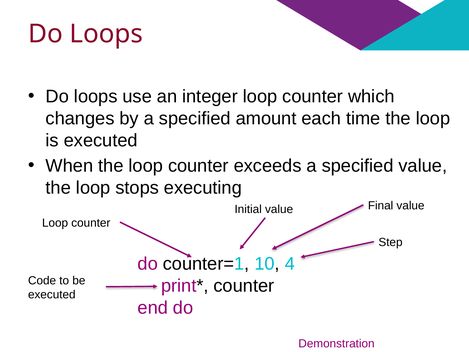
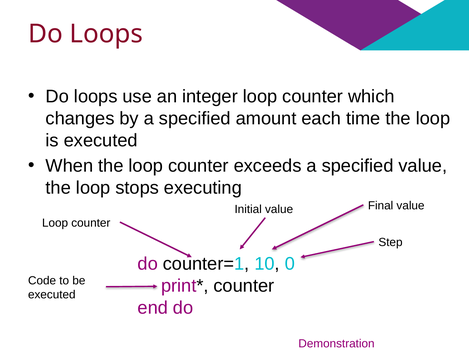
4: 4 -> 0
